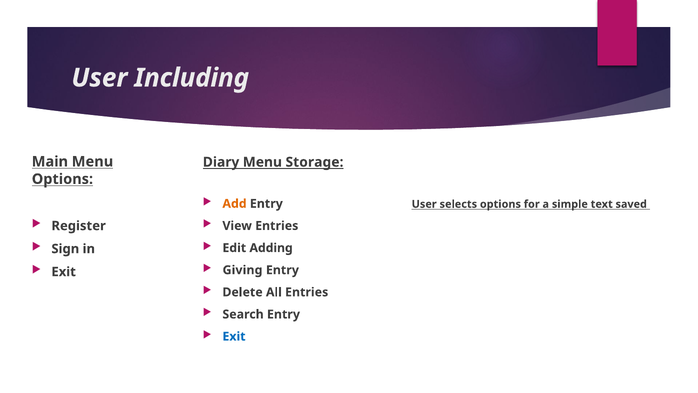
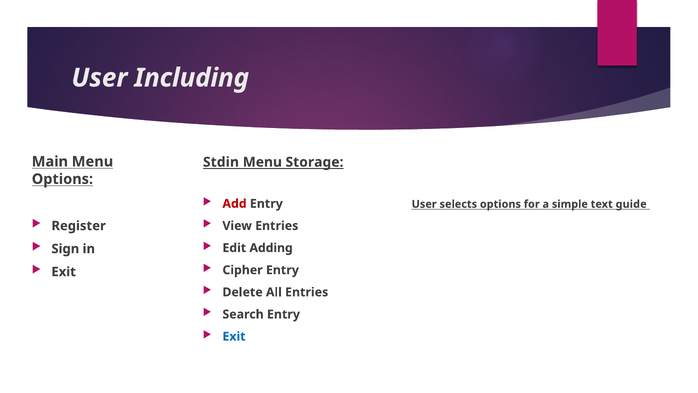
Diary: Diary -> Stdin
Add colour: orange -> red
saved: saved -> guide
Giving: Giving -> Cipher
